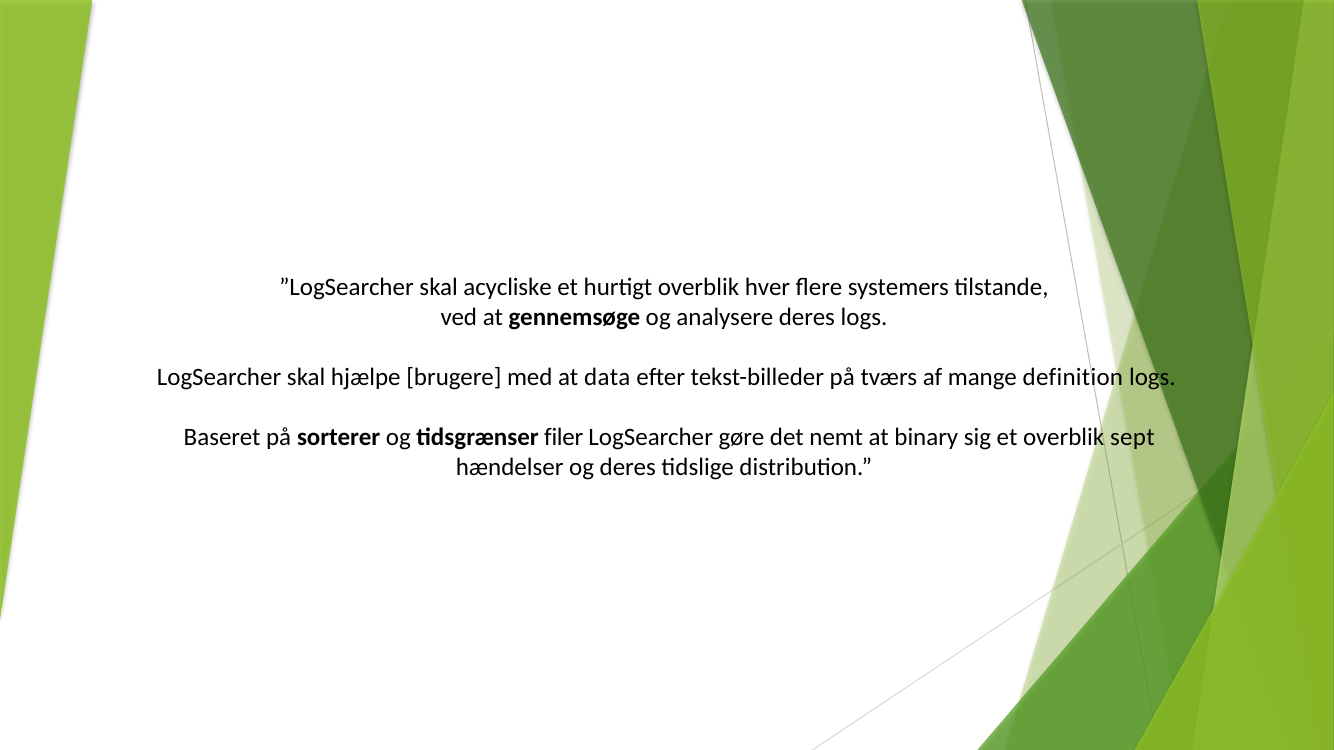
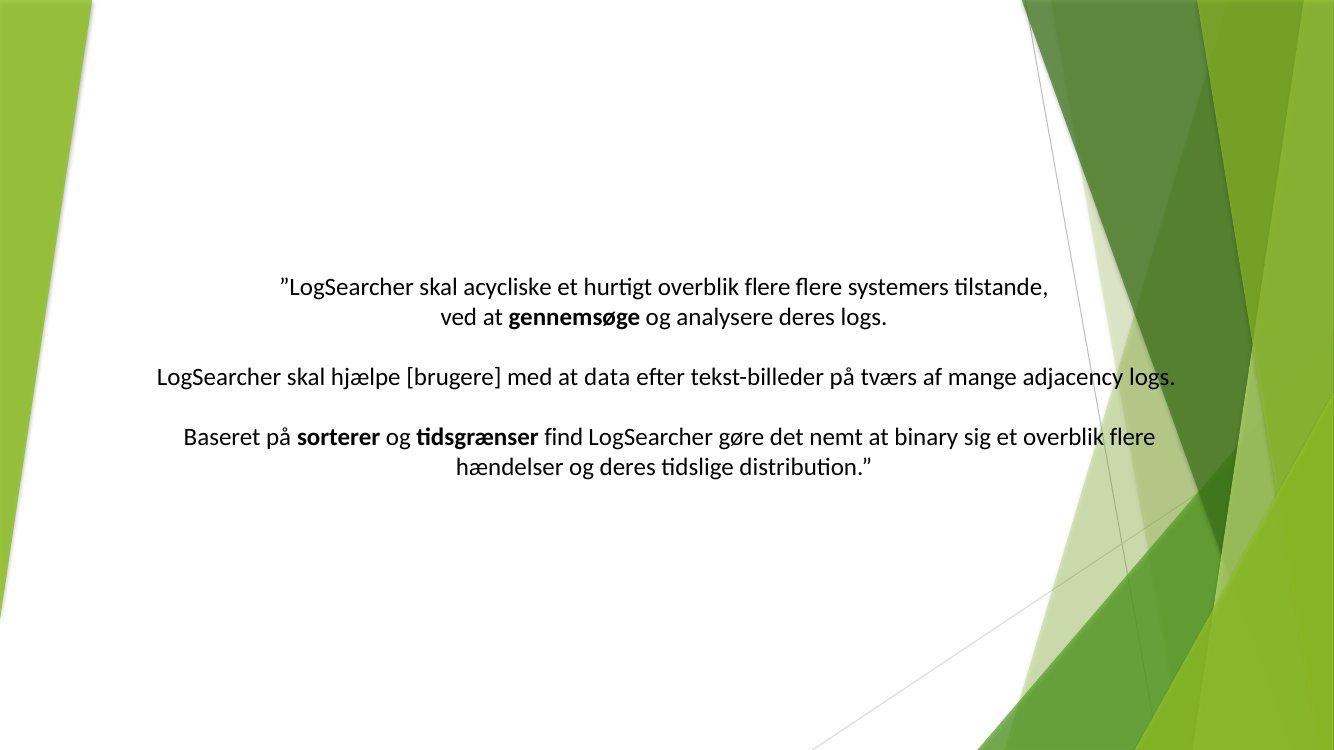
hurtigt overblik hver: hver -> flere
definition: definition -> adjacency
filer: filer -> find
et overblik sept: sept -> flere
